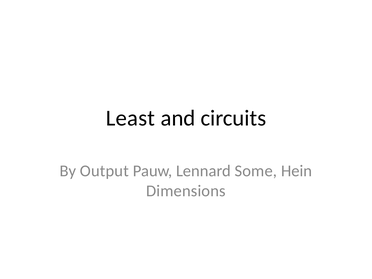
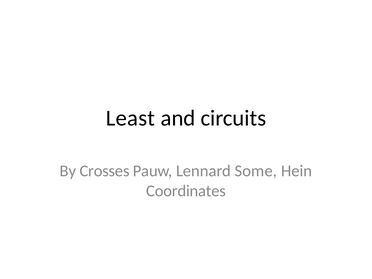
Output: Output -> Crosses
Dimensions: Dimensions -> Coordinates
